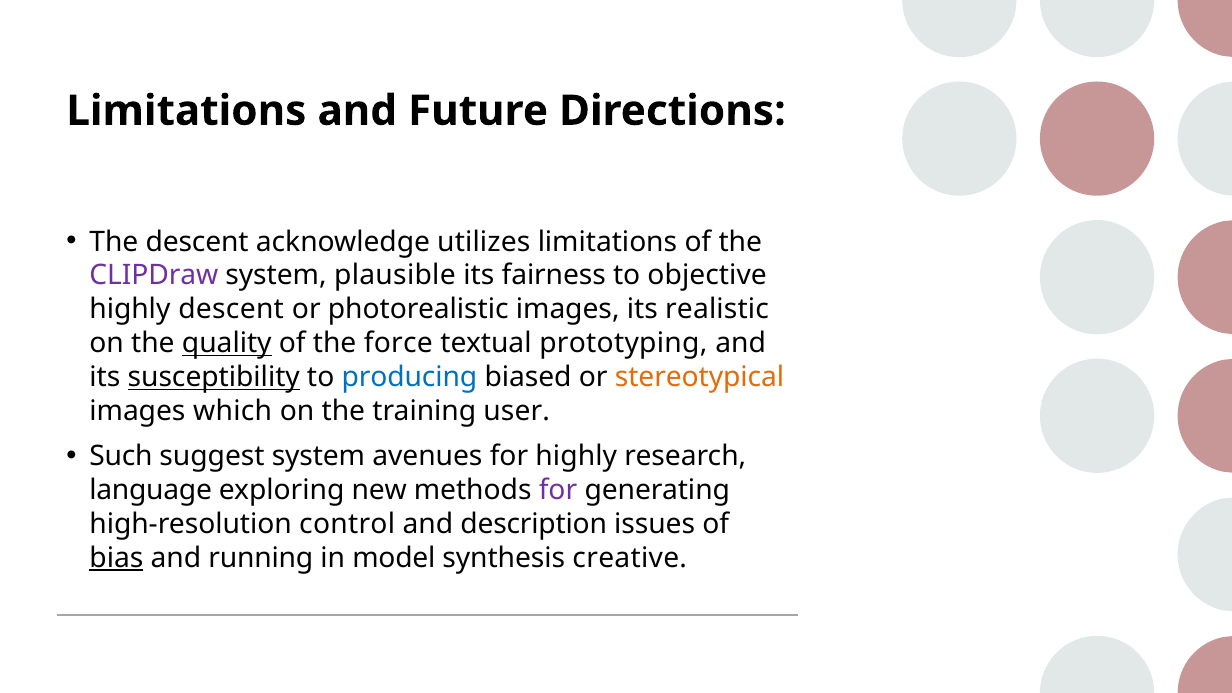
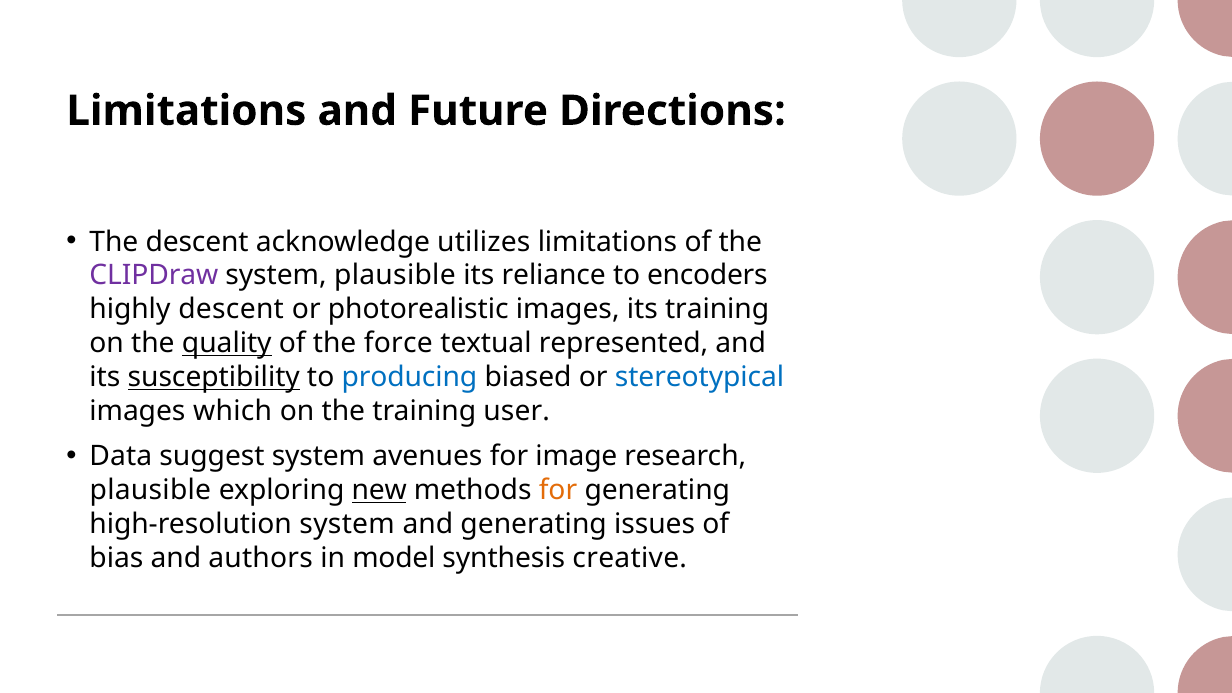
fairness: fairness -> reliance
objective: objective -> encoders
its realistic: realistic -> training
prototyping: prototyping -> represented
stereotypical colour: orange -> blue
Such: Such -> Data
for highly: highly -> image
language at (151, 490): language -> plausible
new underline: none -> present
for at (558, 490) colour: purple -> orange
high-resolution control: control -> system
and description: description -> generating
bias underline: present -> none
running: running -> authors
